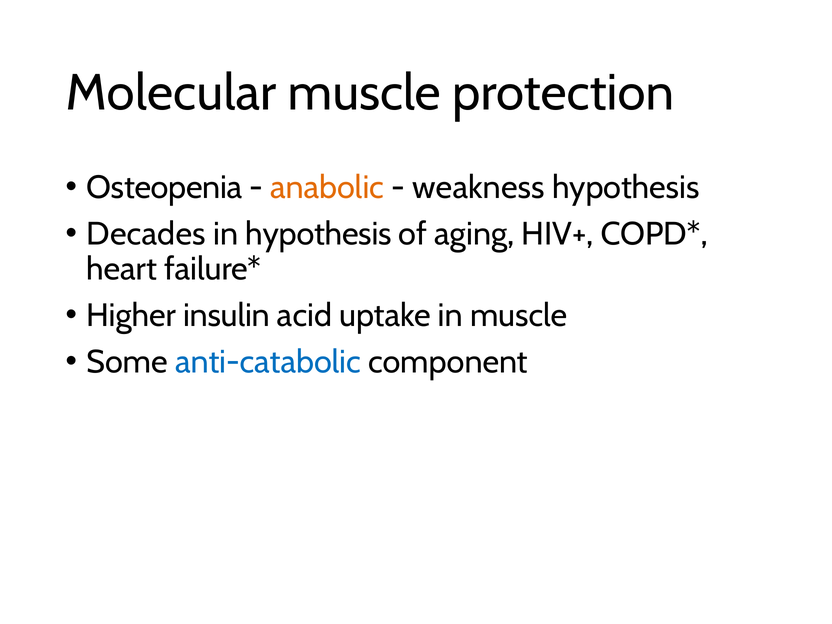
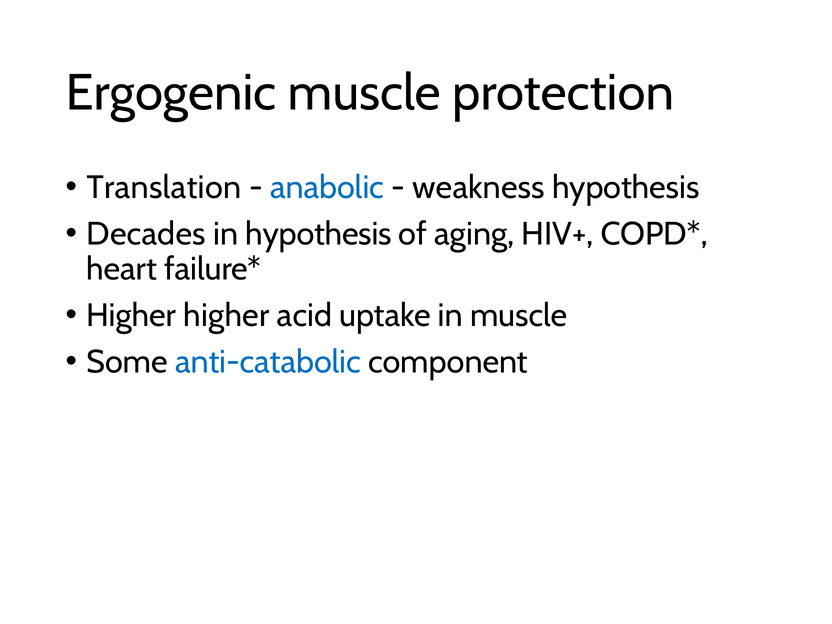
Molecular: Molecular -> Ergogenic
Osteopenia: Osteopenia -> Translation
anabolic colour: orange -> blue
Higher insulin: insulin -> higher
